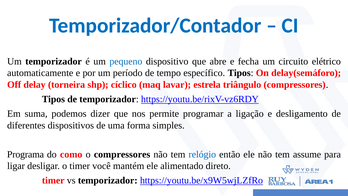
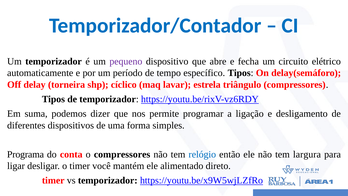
pequeno colour: blue -> purple
como: como -> conta
assume: assume -> largura
